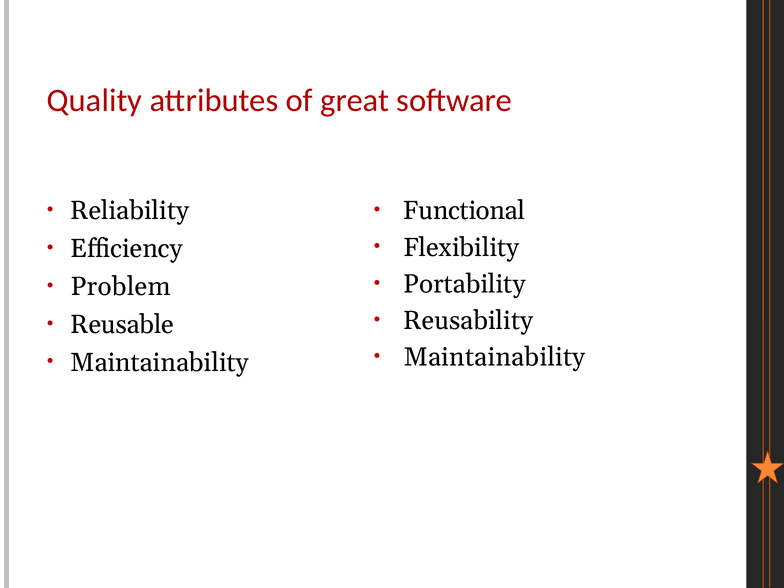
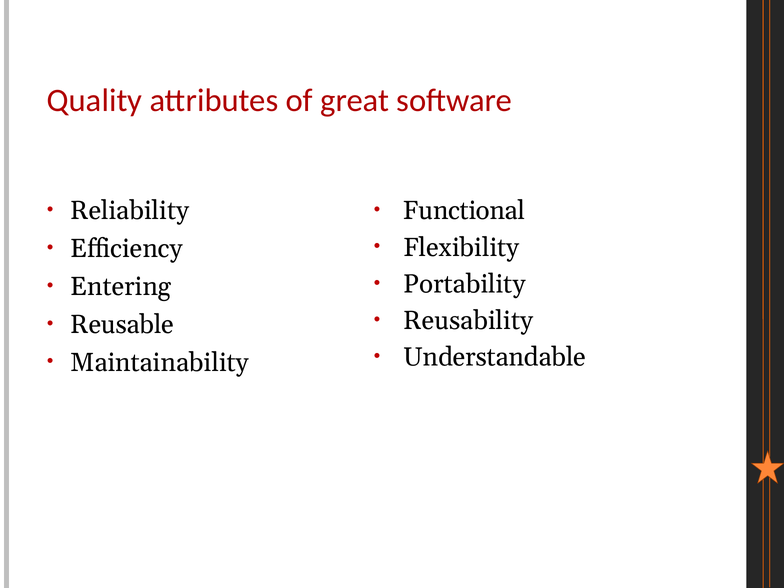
Problem: Problem -> Entering
Maintainability at (494, 357): Maintainability -> Understandable
